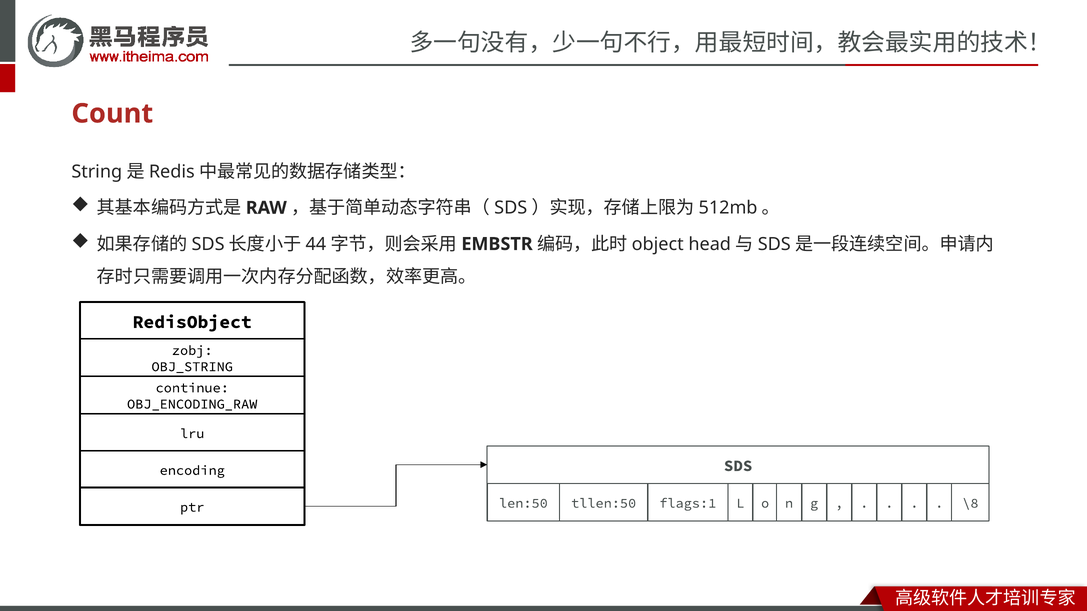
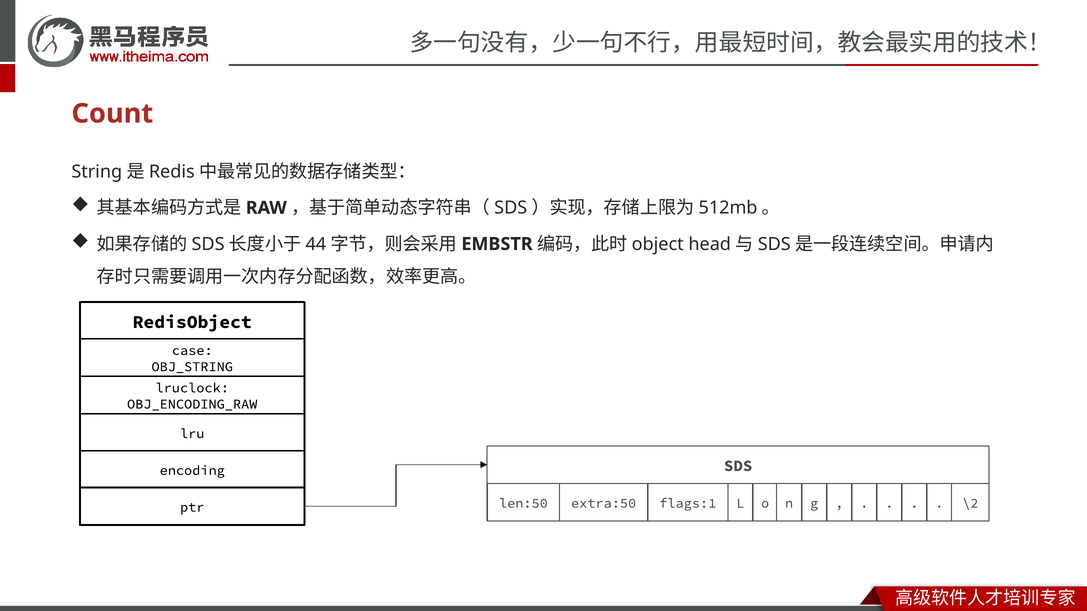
zobj: zobj -> case
continue: continue -> lruclock
tllen:50: tllen:50 -> extra:50
\8: \8 -> \2
